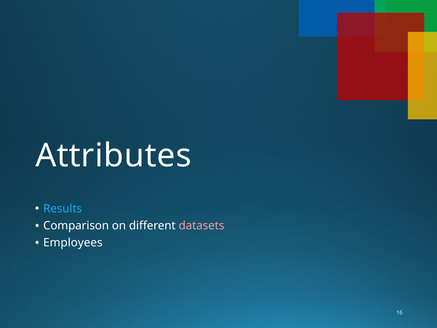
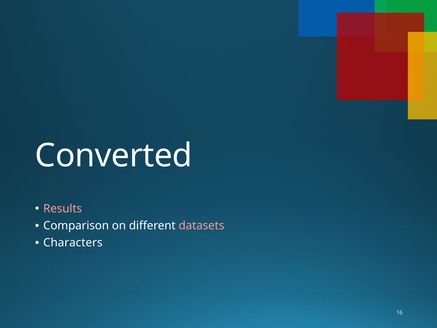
Attributes: Attributes -> Converted
Results colour: light blue -> pink
Employees: Employees -> Characters
